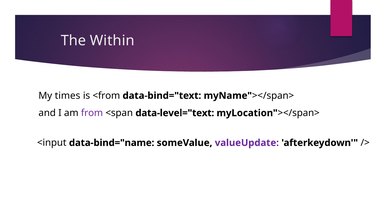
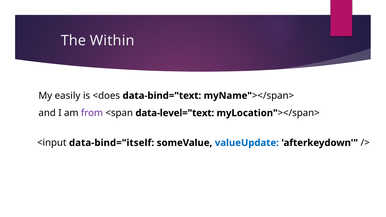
times: times -> easily
<from: <from -> <does
data-bind="name: data-bind="name -> data-bind="itself
valueUpdate colour: purple -> blue
